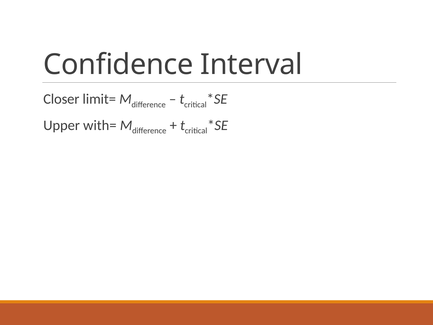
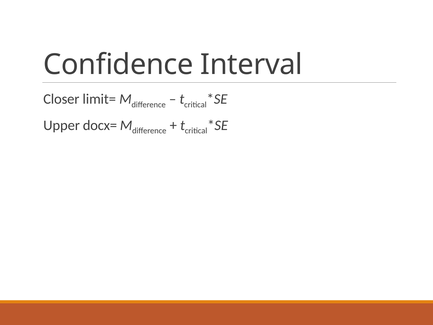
with=: with= -> docx=
